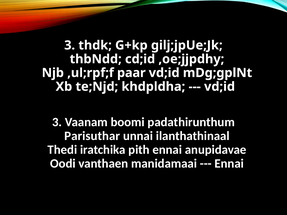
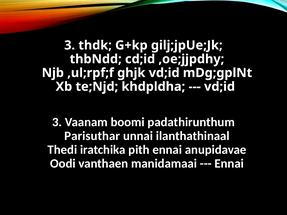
paar: paar -> ghjk
